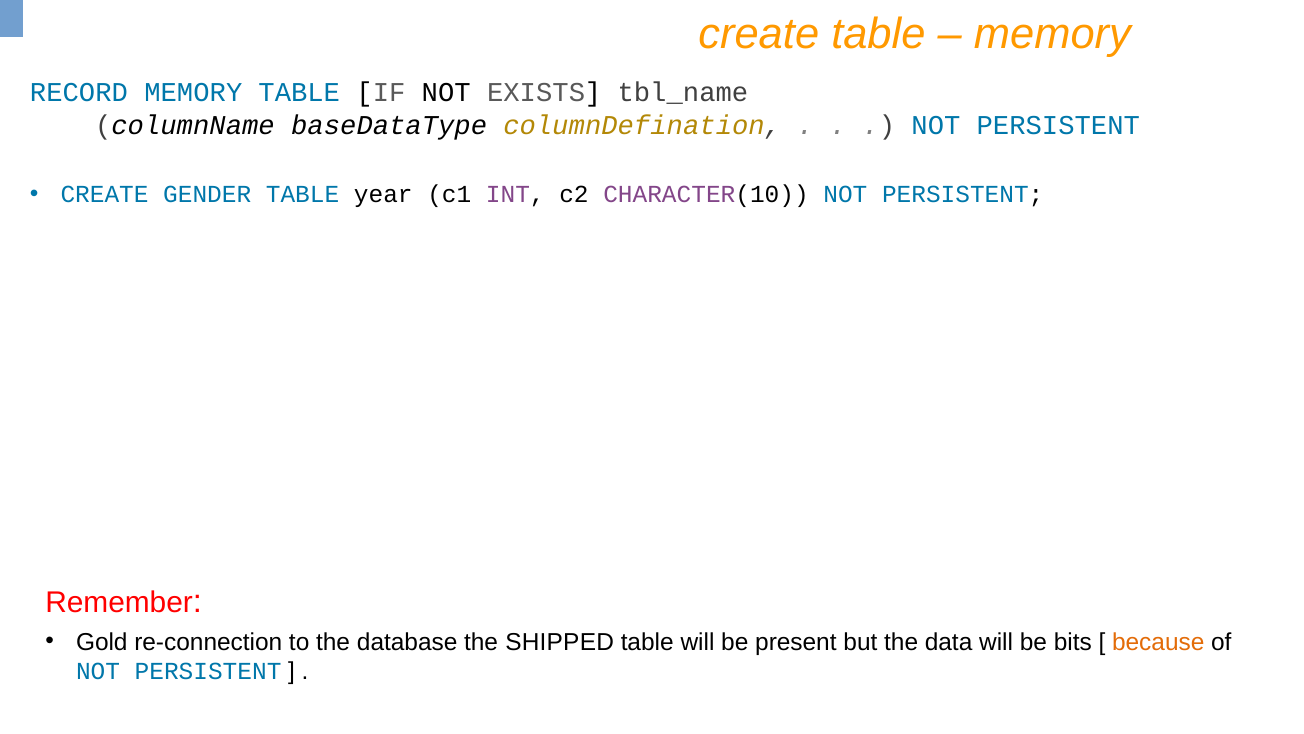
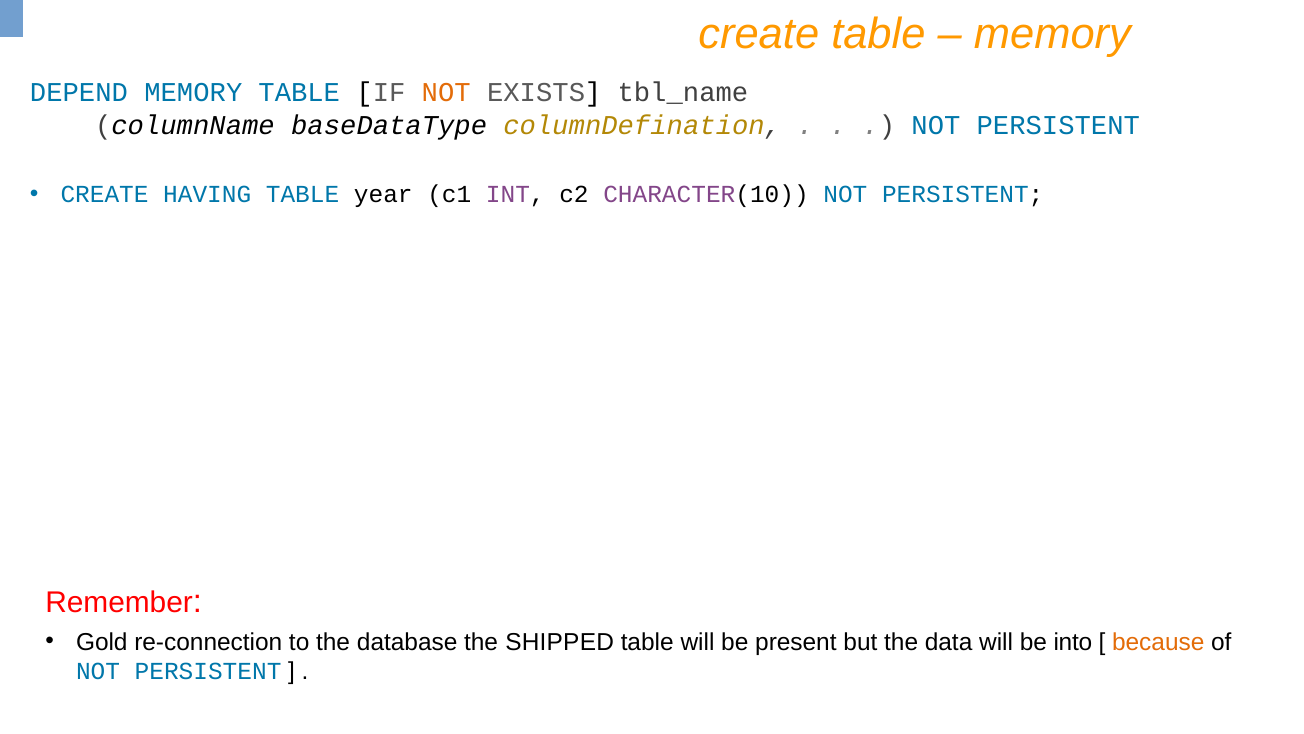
RECORD: RECORD -> DEPEND
NOT at (446, 93) colour: black -> orange
GENDER: GENDER -> HAVING
bits: bits -> into
